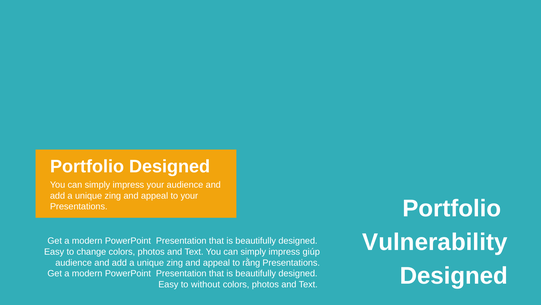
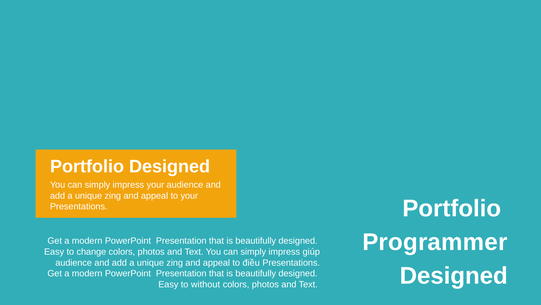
Vulnerability: Vulnerability -> Programmer
rằng: rằng -> điều
